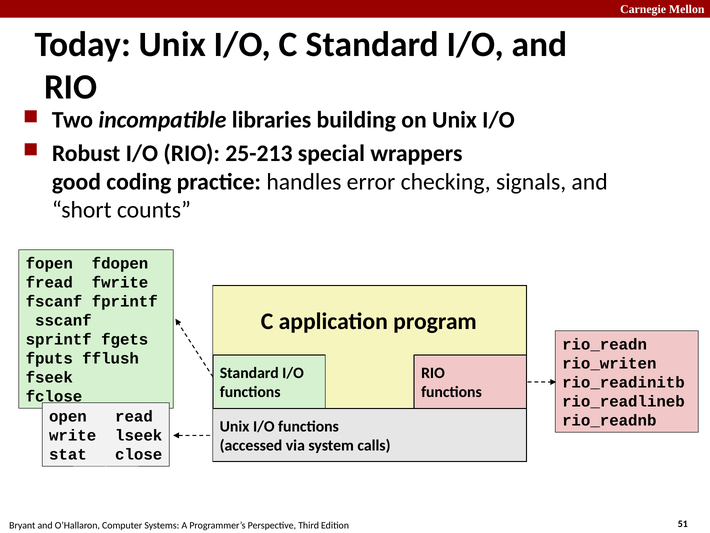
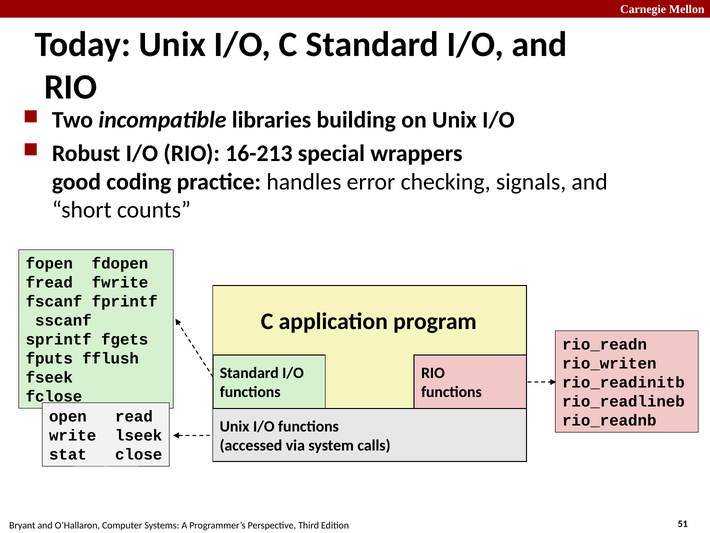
25-213: 25-213 -> 16-213
